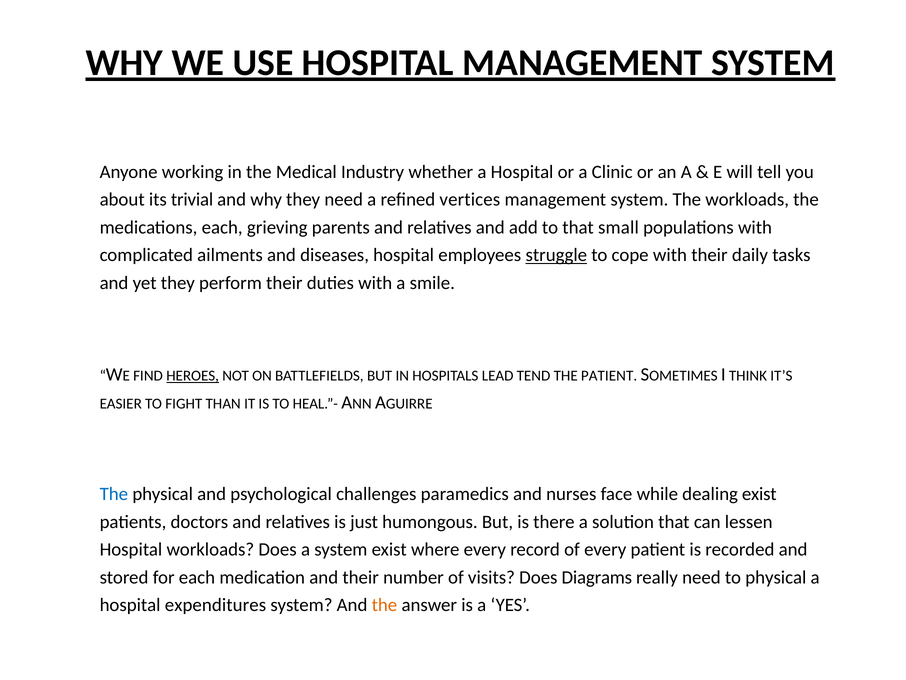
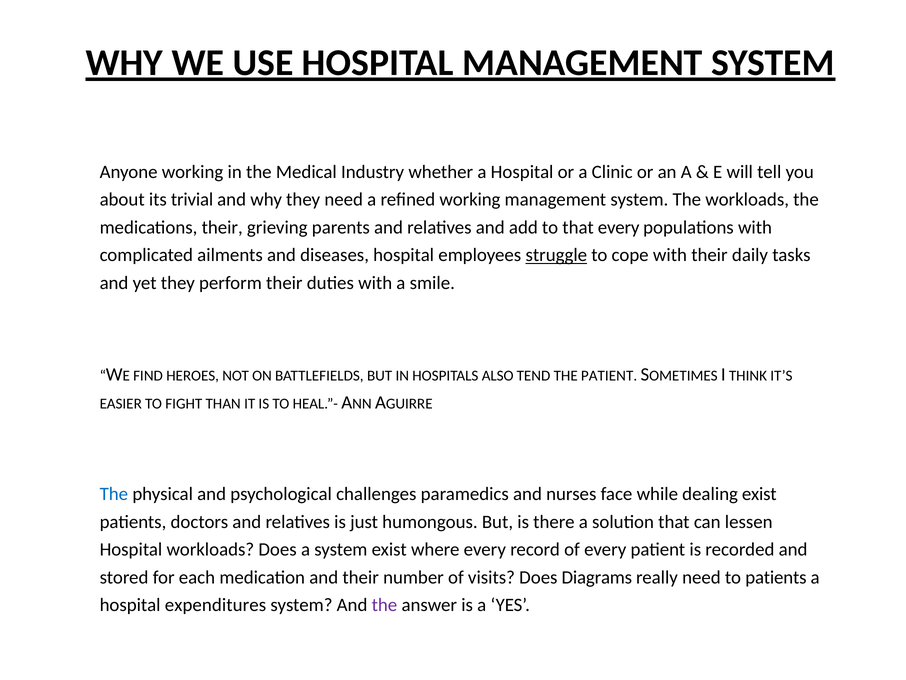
refined vertices: vertices -> working
medications each: each -> their
that small: small -> every
HEROES underline: present -> none
LEAD: LEAD -> ALSO
to physical: physical -> patients
the at (384, 605) colour: orange -> purple
